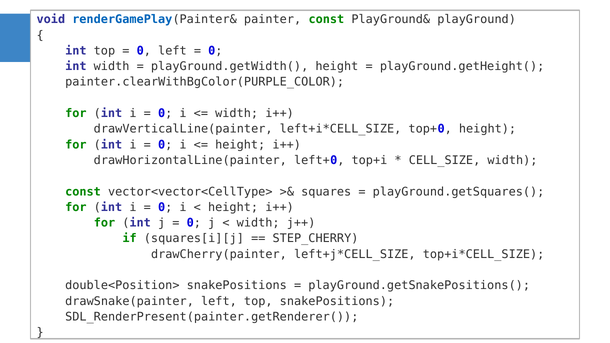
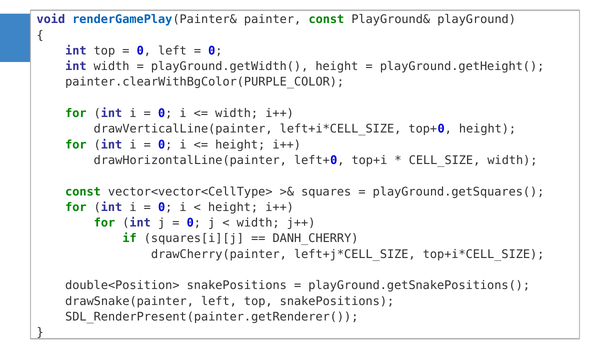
STEP_CHERRY: STEP_CHERRY -> DANH_CHERRY
